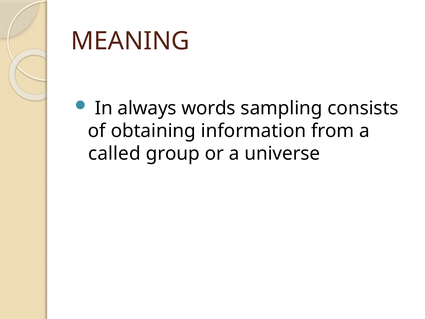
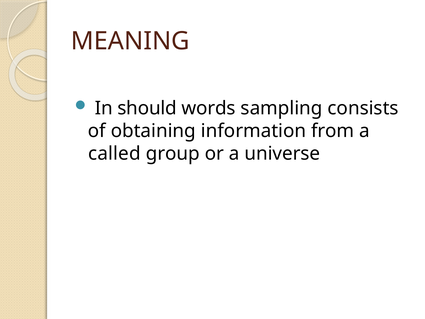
always: always -> should
